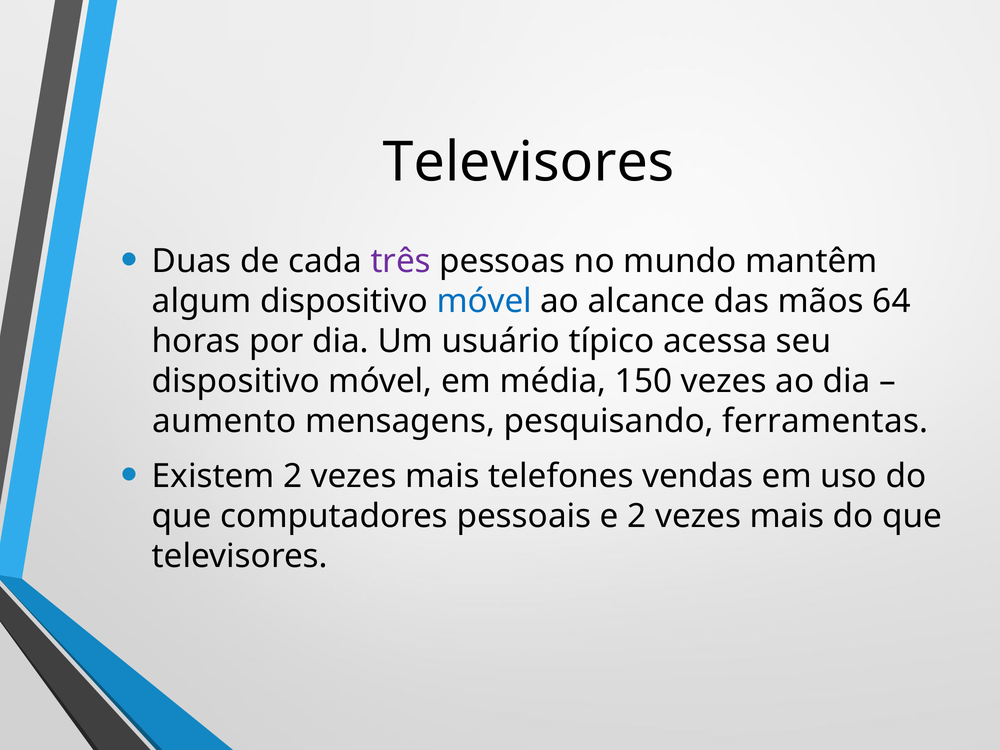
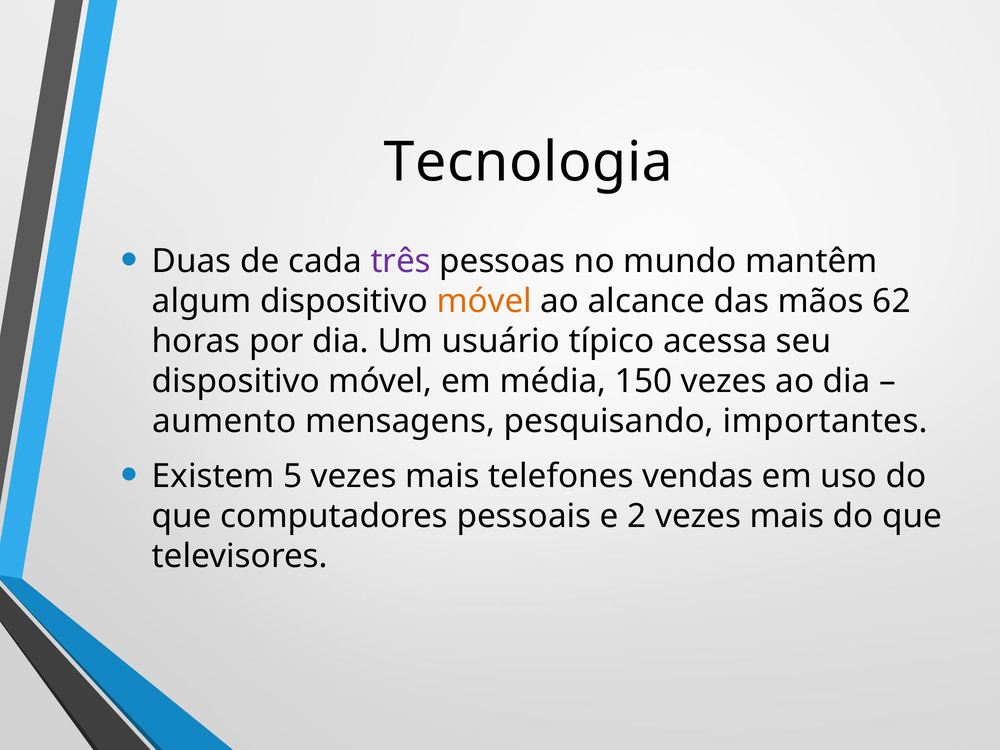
Televisores at (529, 162): Televisores -> Tecnologia
móvel at (484, 301) colour: blue -> orange
64: 64 -> 62
ferramentas: ferramentas -> importantes
Existem 2: 2 -> 5
